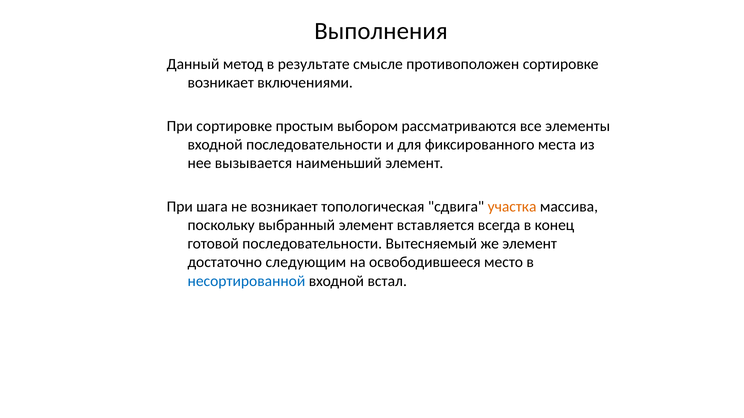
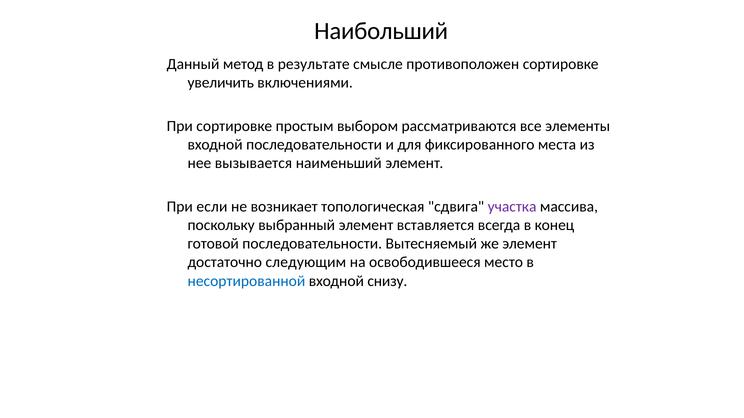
Выполнения: Выполнения -> Наибольший
возникает at (221, 83): возникает -> увеличить
шага: шага -> если
участка colour: orange -> purple
встал: встал -> снизу
